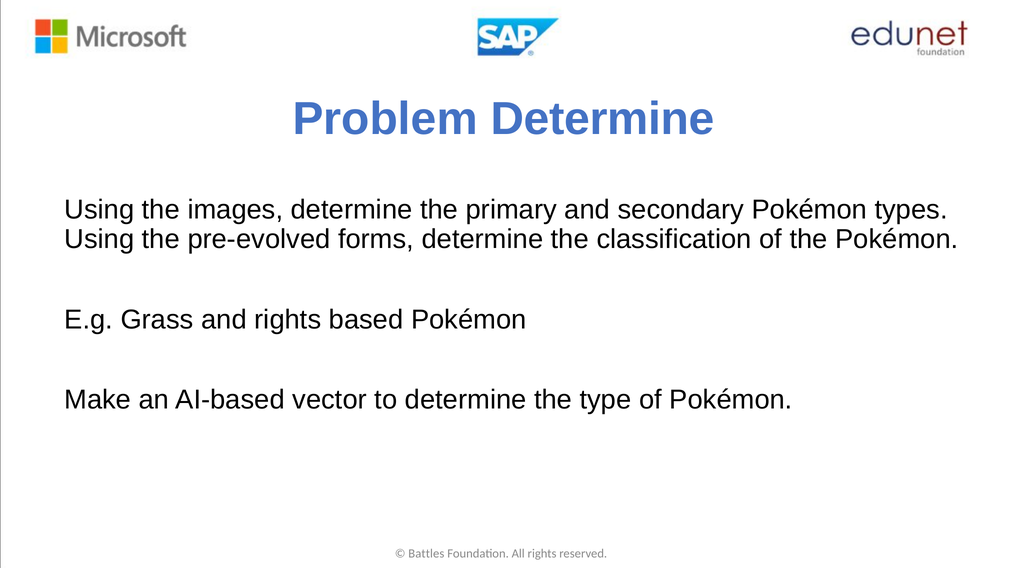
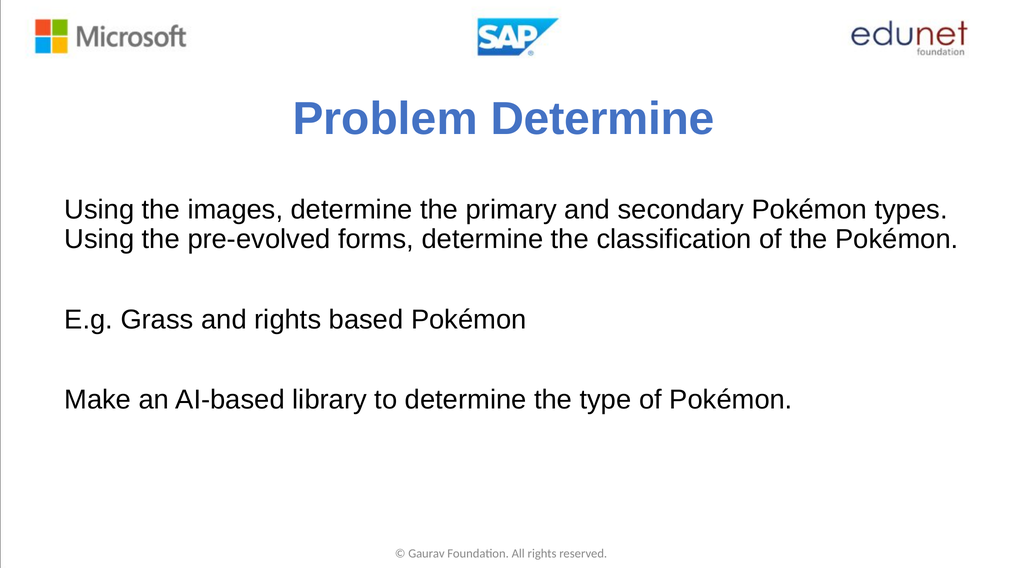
vector: vector -> library
Battles: Battles -> Gaurav
